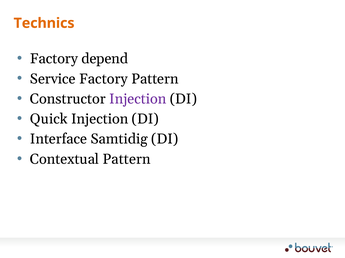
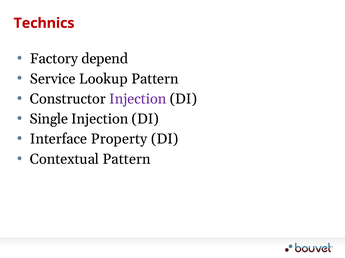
Technics colour: orange -> red
Service Factory: Factory -> Lookup
Quick: Quick -> Single
Samtidig: Samtidig -> Property
